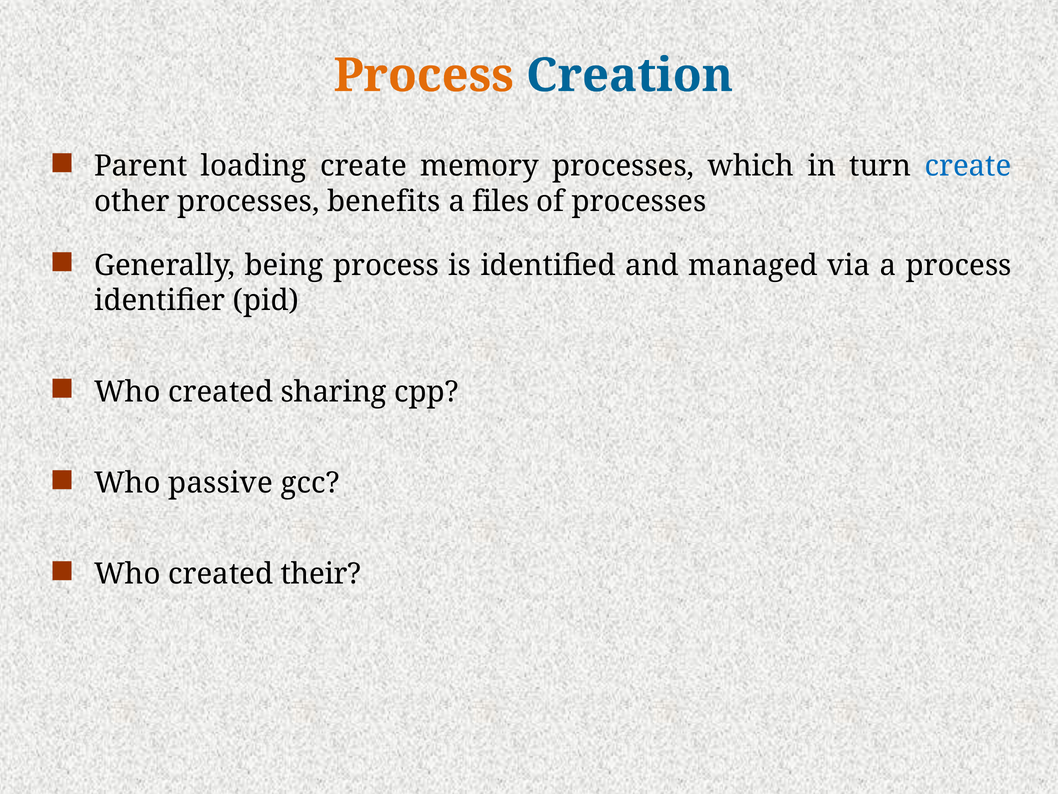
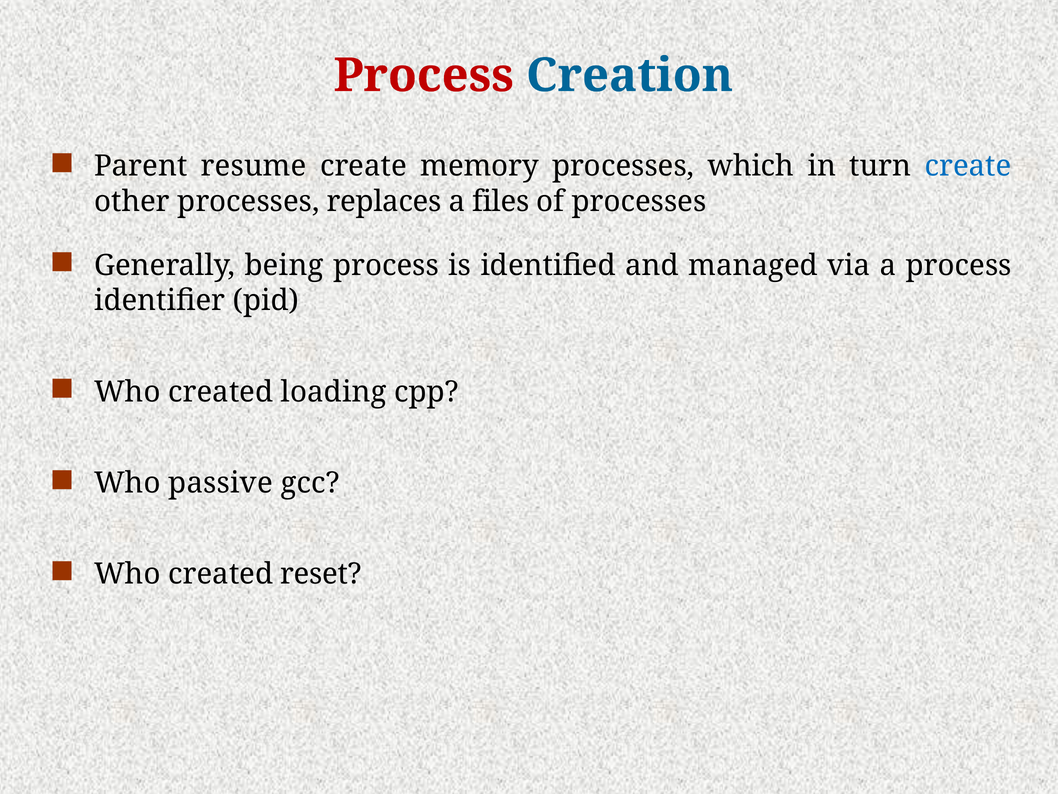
Process at (424, 76) colour: orange -> red
loading: loading -> resume
benefits: benefits -> replaces
sharing: sharing -> loading
their: their -> reset
